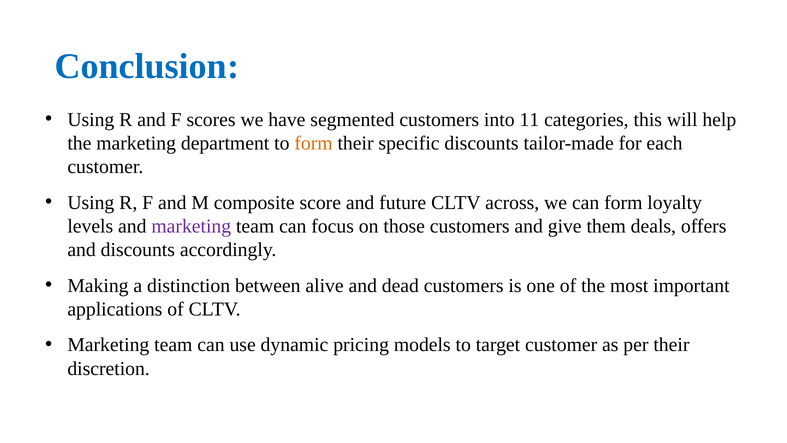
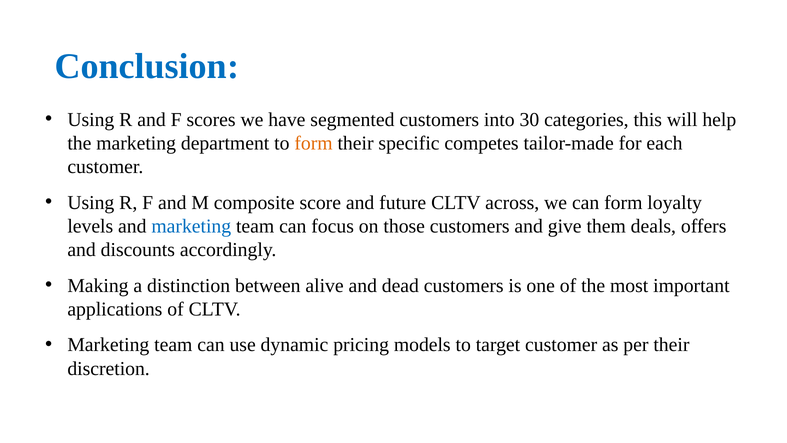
11: 11 -> 30
specific discounts: discounts -> competes
marketing at (191, 226) colour: purple -> blue
